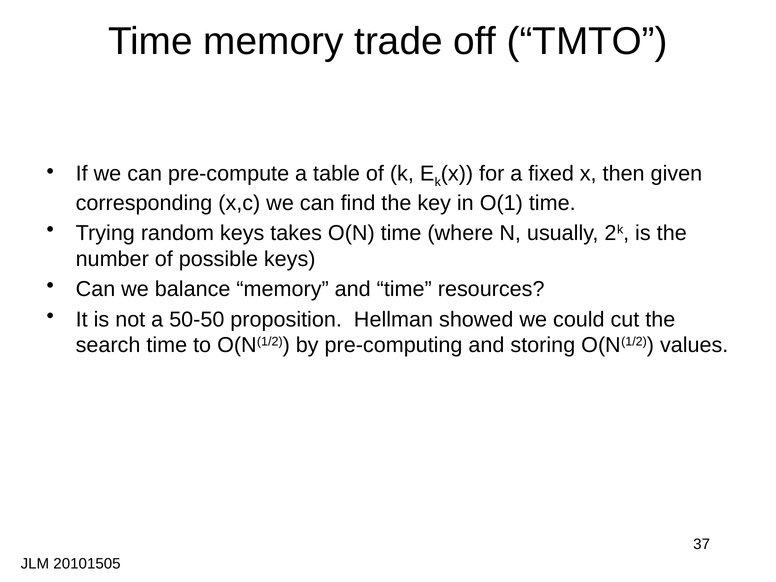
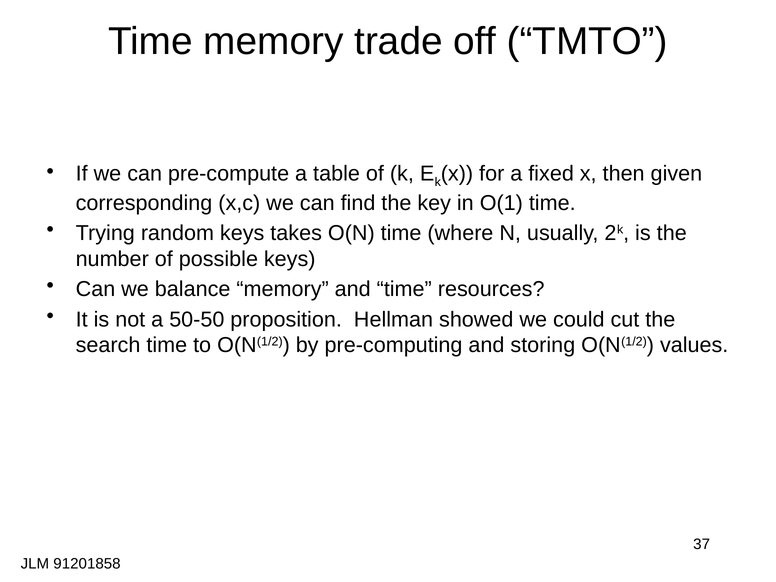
20101505: 20101505 -> 91201858
